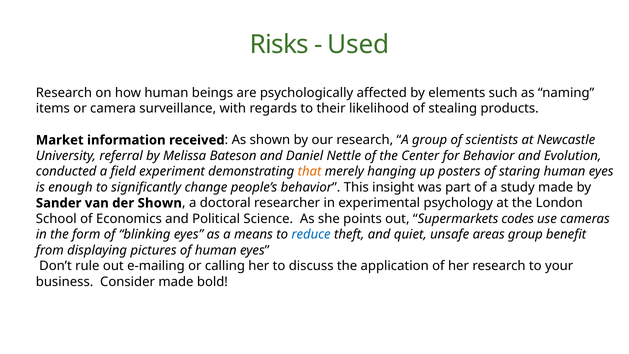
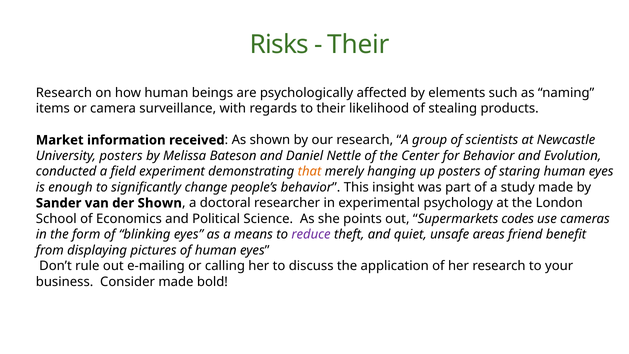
Used at (358, 45): Used -> Their
University referral: referral -> posters
reduce colour: blue -> purple
areas group: group -> friend
